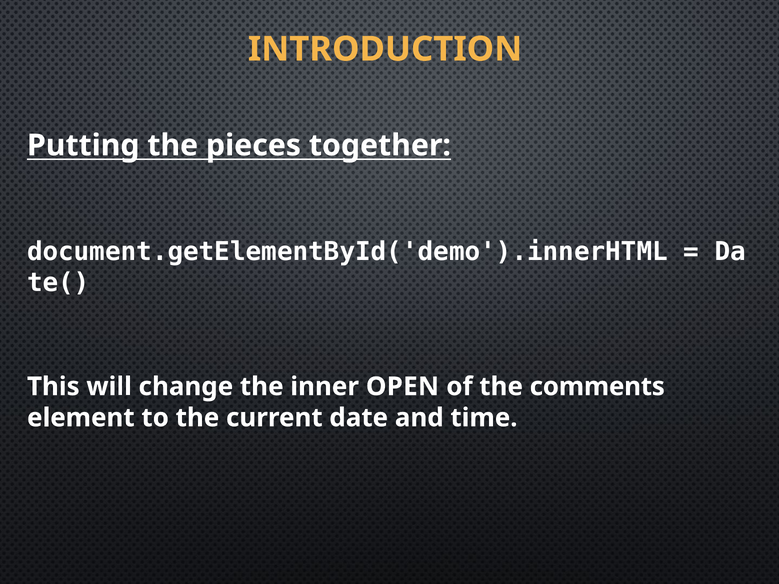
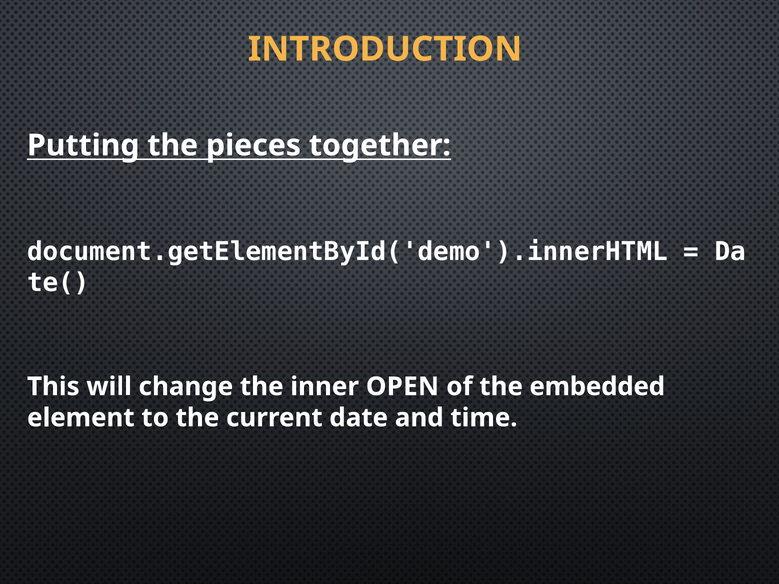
comments: comments -> embedded
